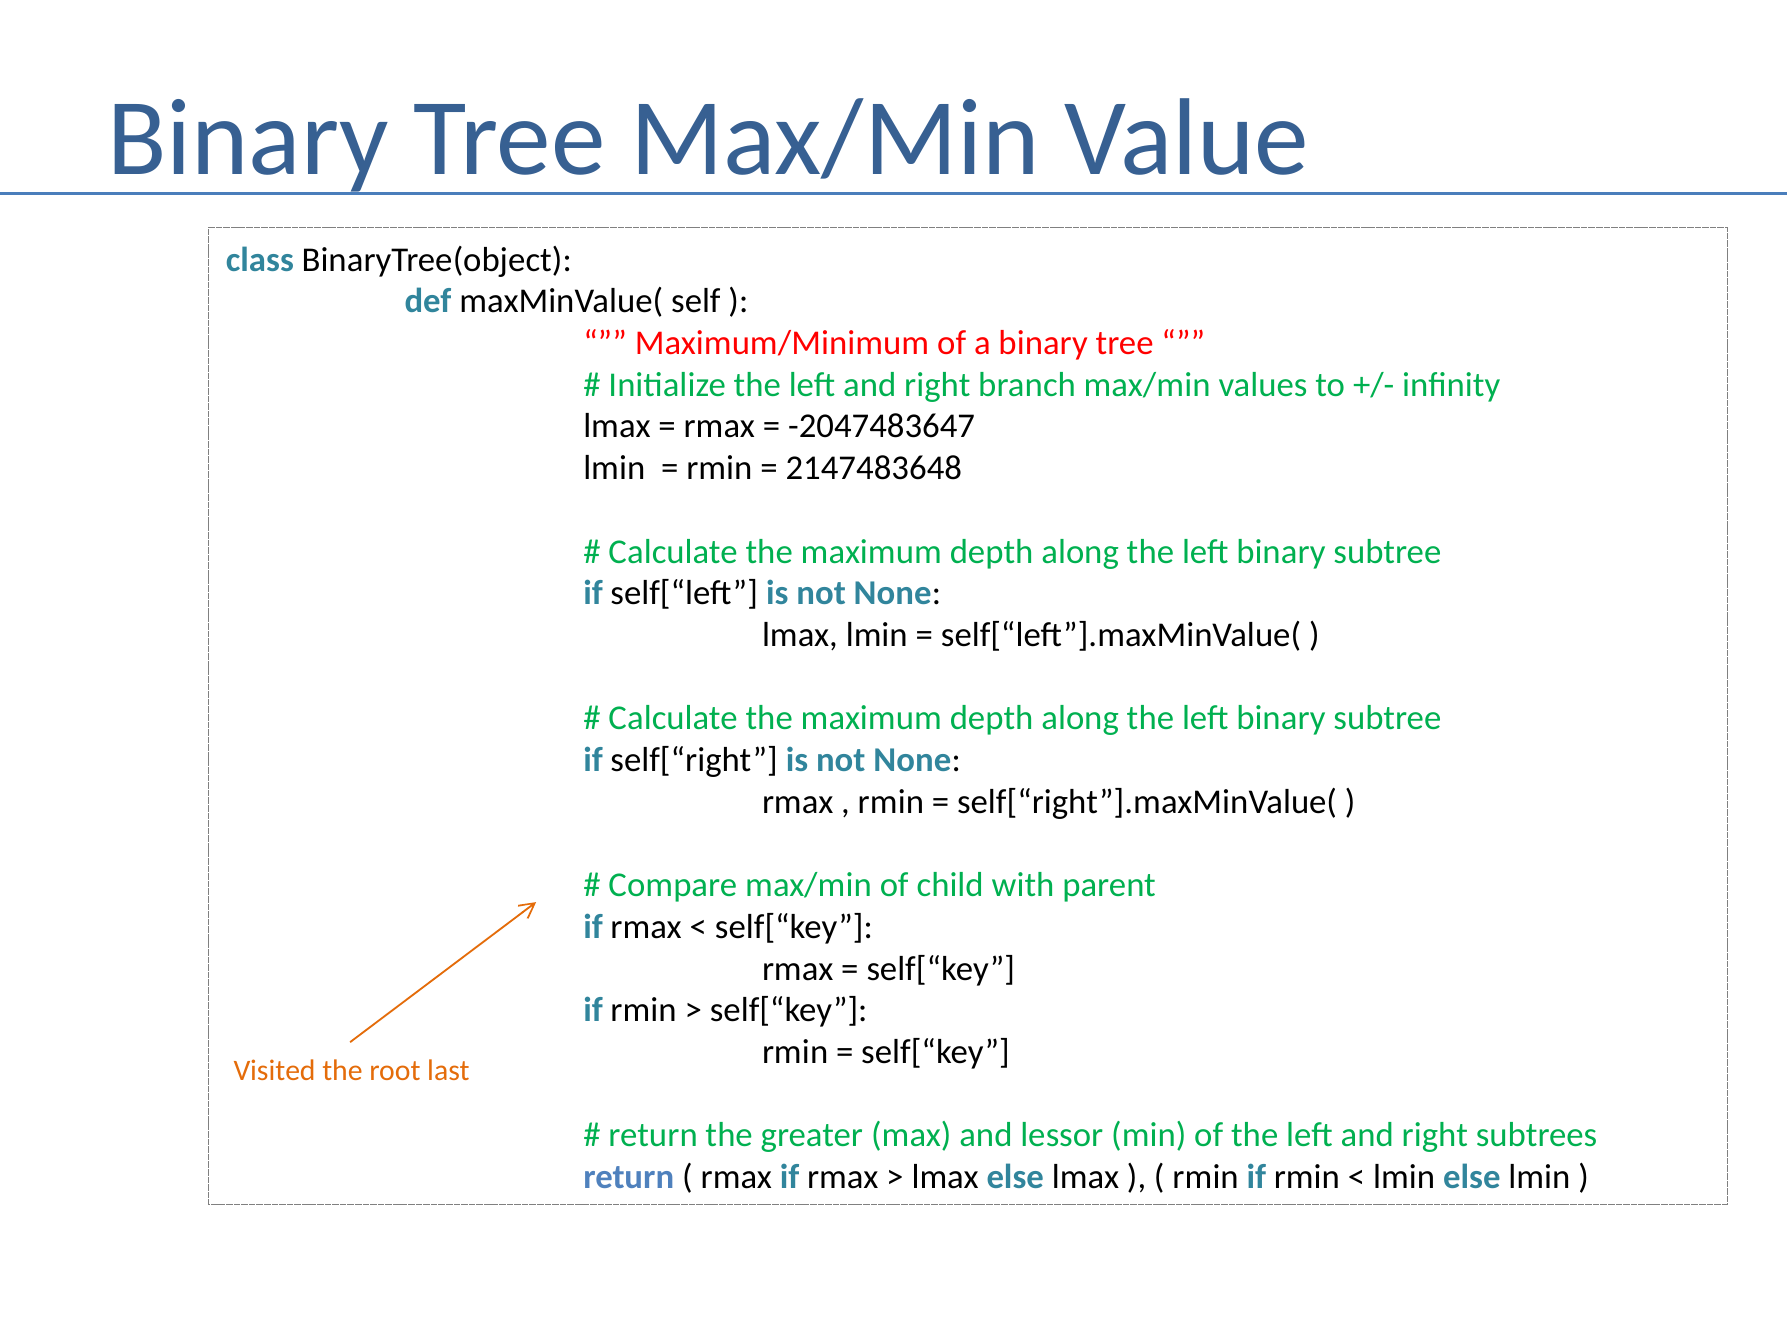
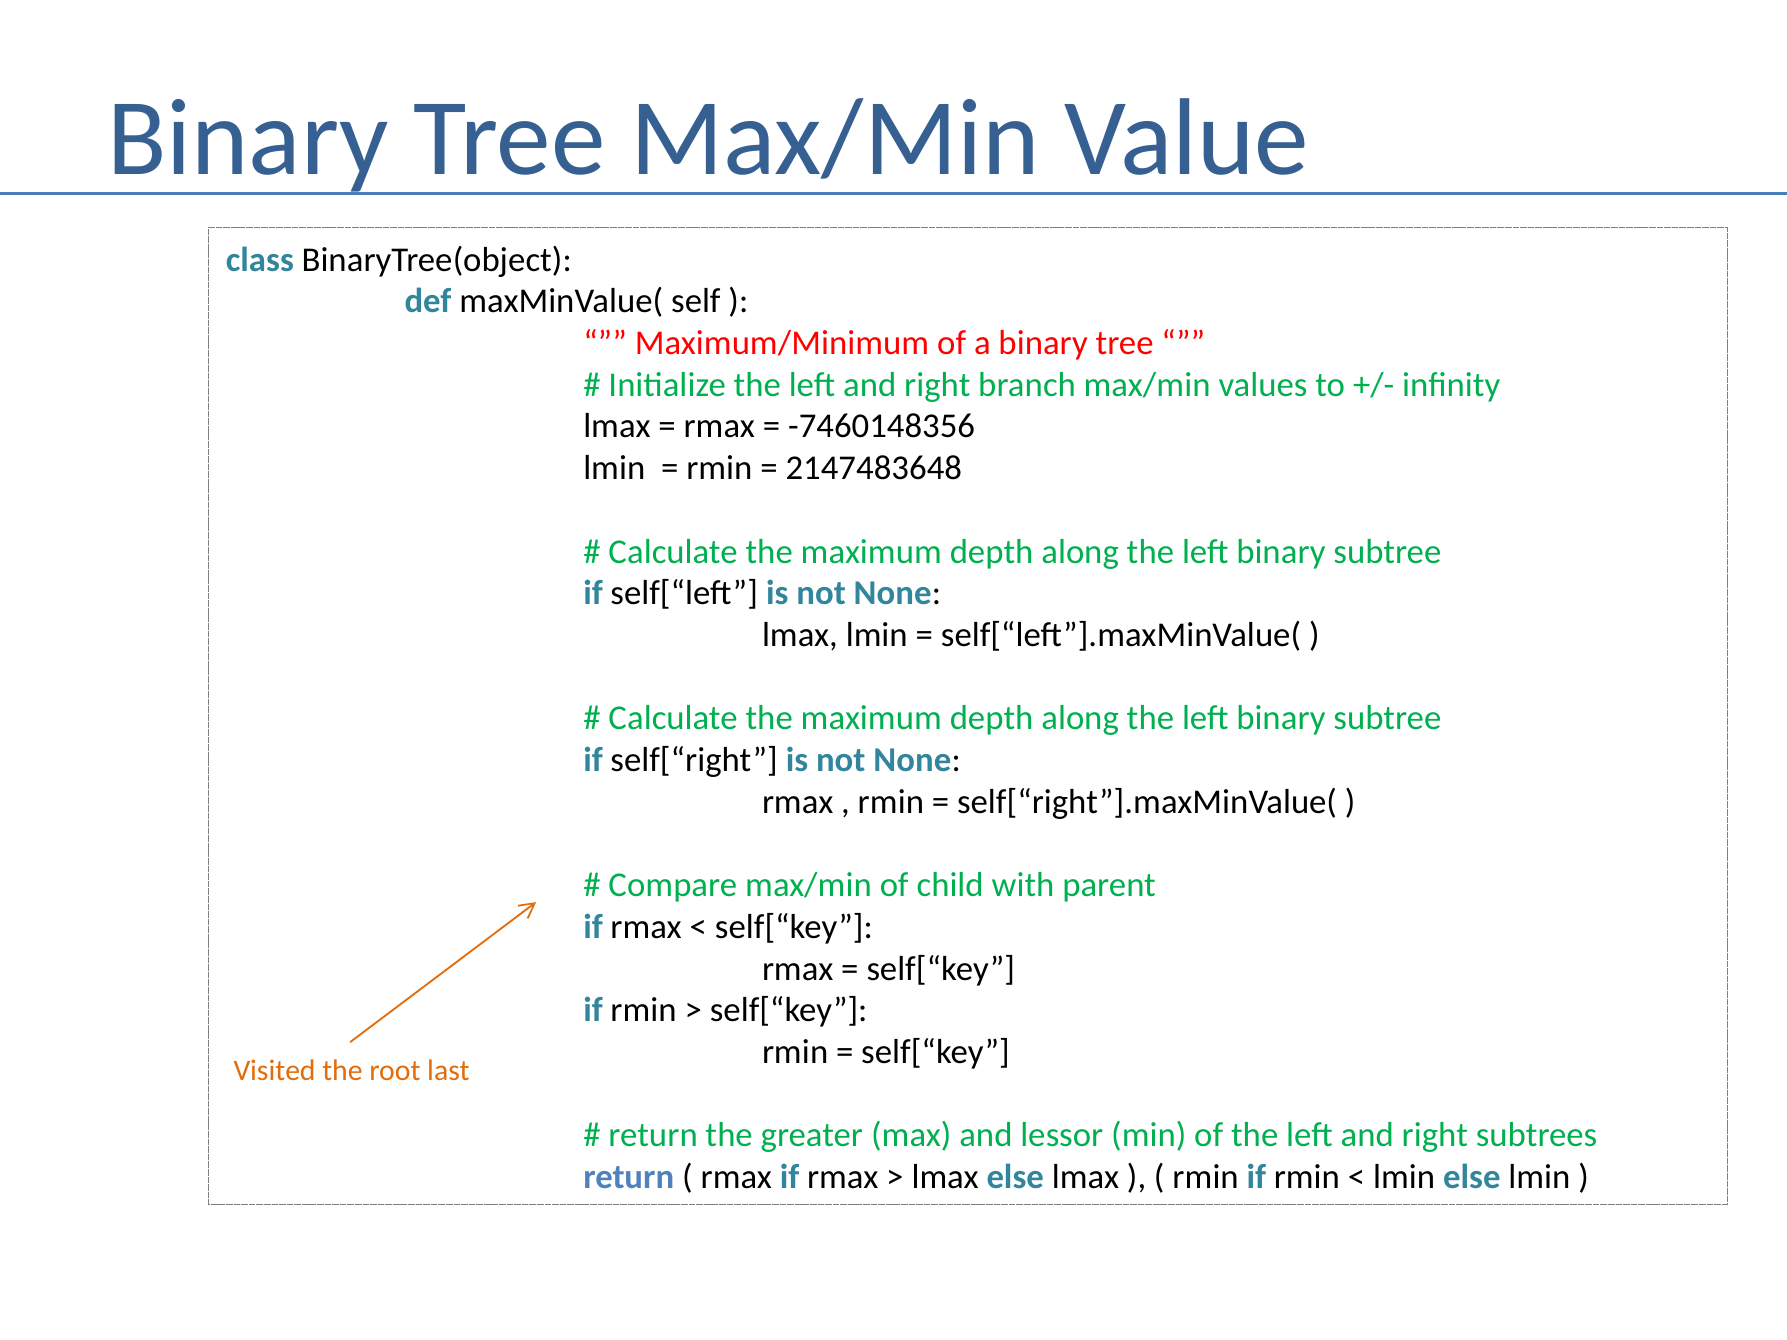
-2047483647: -2047483647 -> -7460148356
